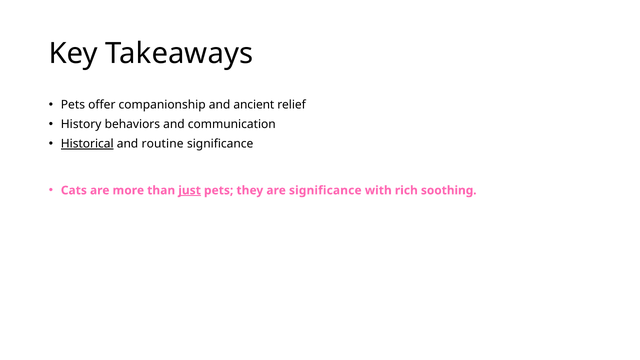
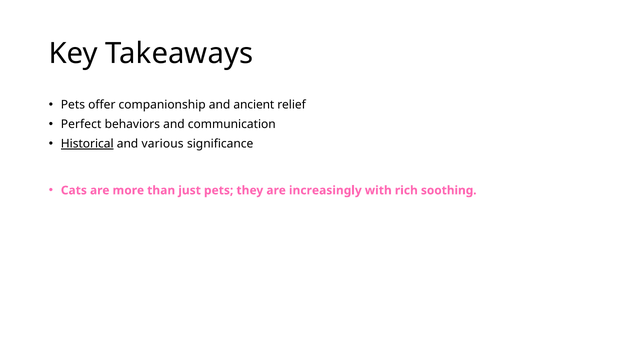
History: History -> Perfect
routine: routine -> various
just underline: present -> none
are significance: significance -> increasingly
